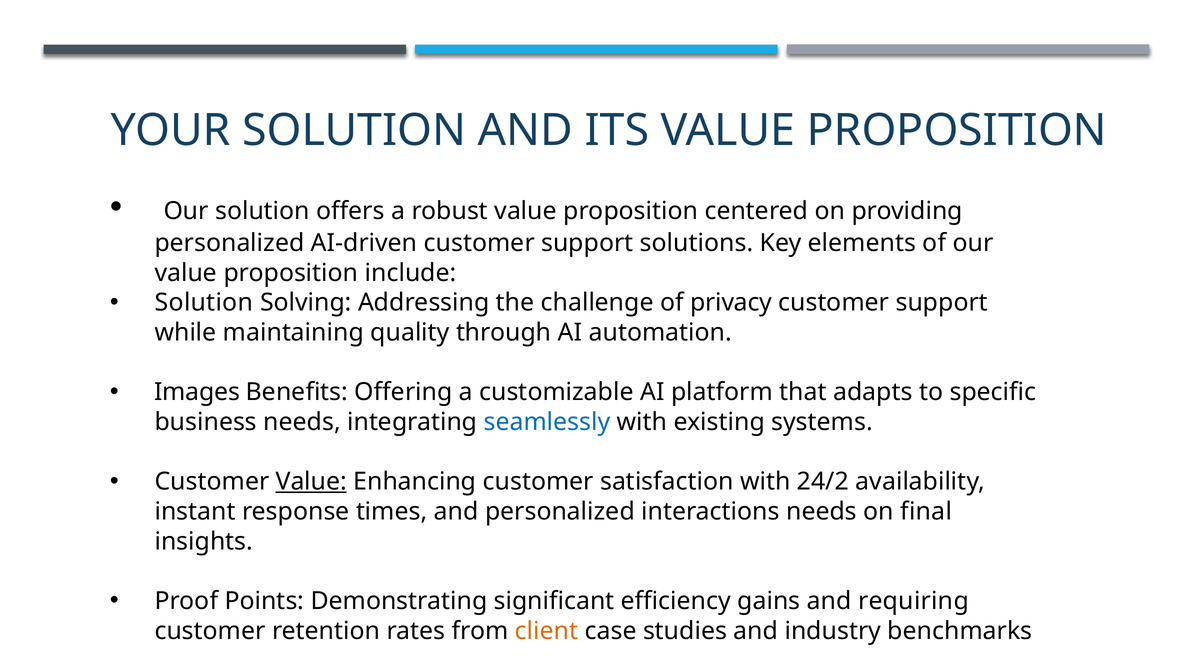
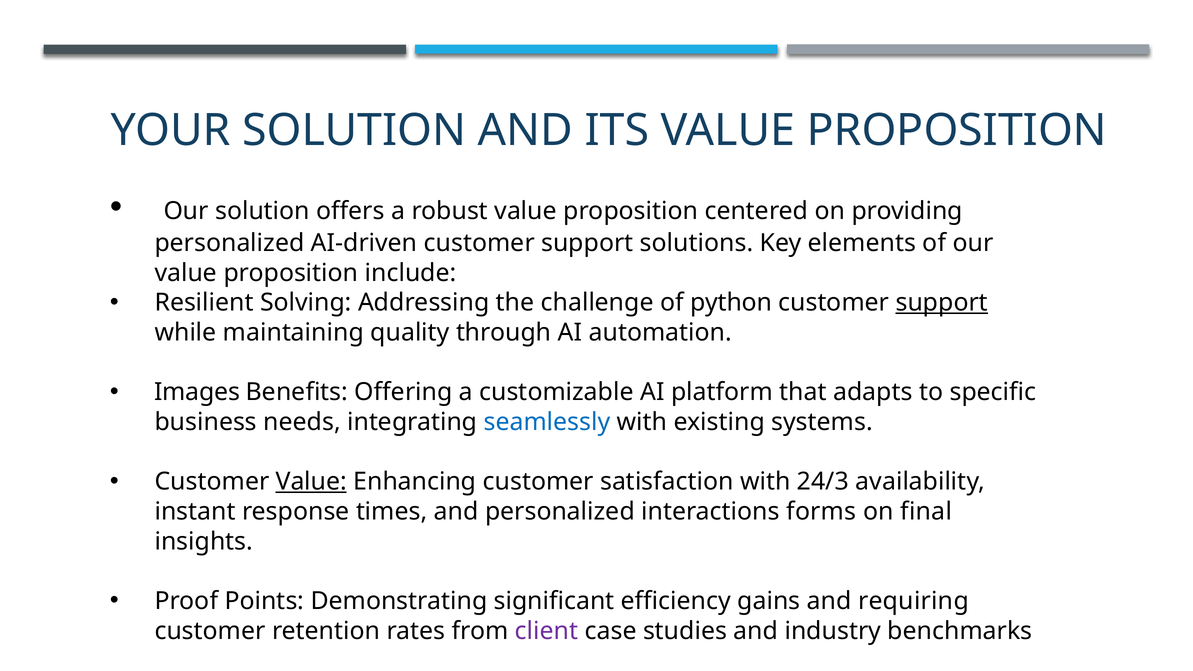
Solution at (204, 303): Solution -> Resilient
privacy: privacy -> python
support at (942, 303) underline: none -> present
24/2: 24/2 -> 24/3
interactions needs: needs -> forms
client colour: orange -> purple
